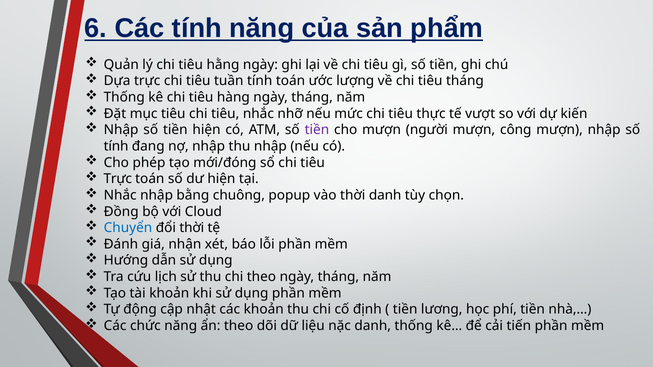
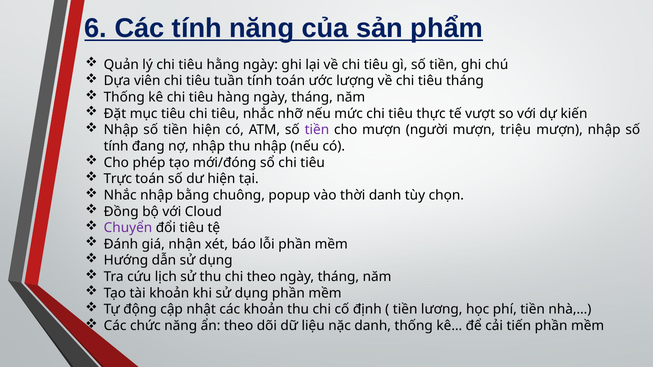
Dựa trực: trực -> viên
công: công -> triệu
Chuyển colour: blue -> purple
đổi thời: thời -> tiêu
